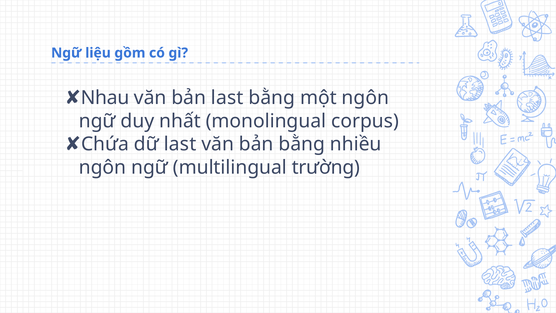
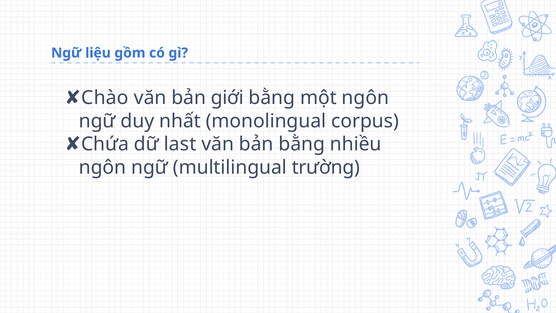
Nhau: Nhau -> Chào
bản last: last -> giới
